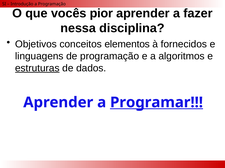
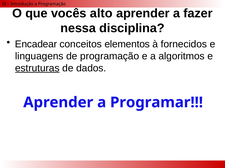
pior: pior -> alto
Objetivos: Objetivos -> Encadear
Programar underline: present -> none
